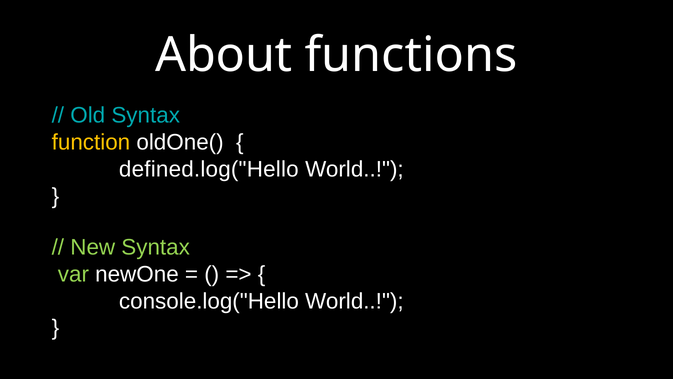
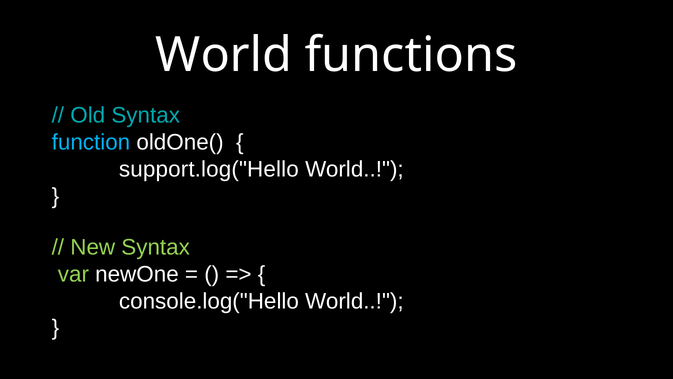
About at (224, 55): About -> World
function colour: yellow -> light blue
defined.log("Hello: defined.log("Hello -> support.log("Hello
